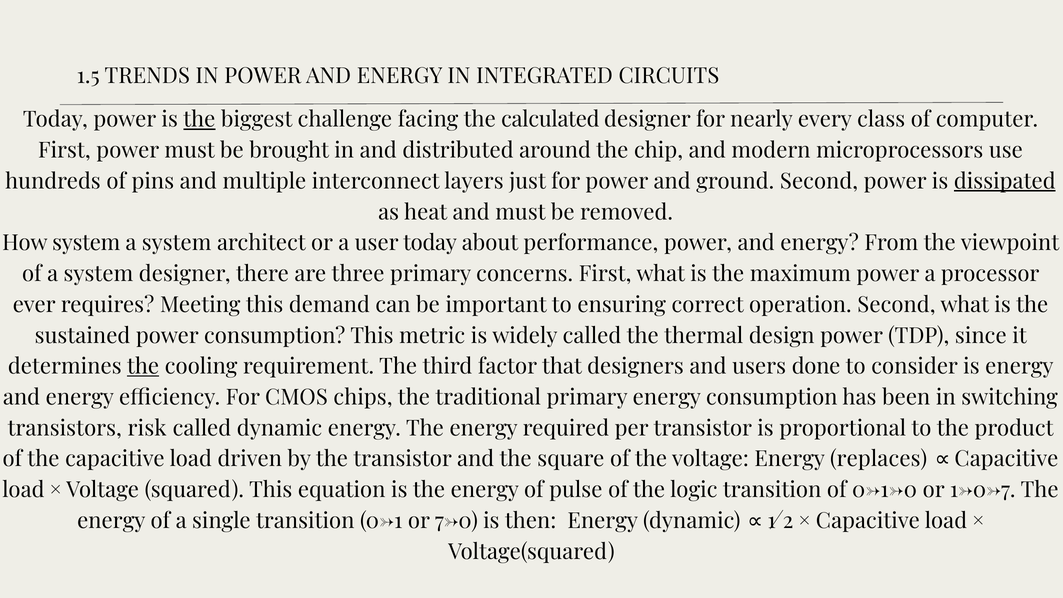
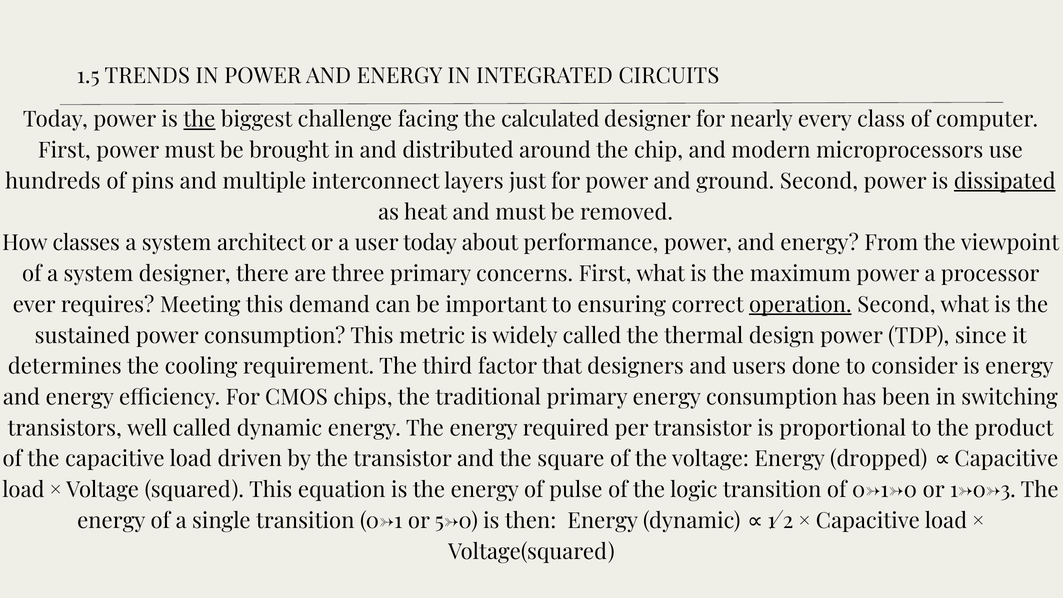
How system: system -> classes
operation underline: none -> present
the at (143, 367) underline: present -> none
risk: risk -> well
replaces: replaces -> dropped
1→0→7: 1→0→7 -> 1→0→3
7→0: 7→0 -> 5→0
